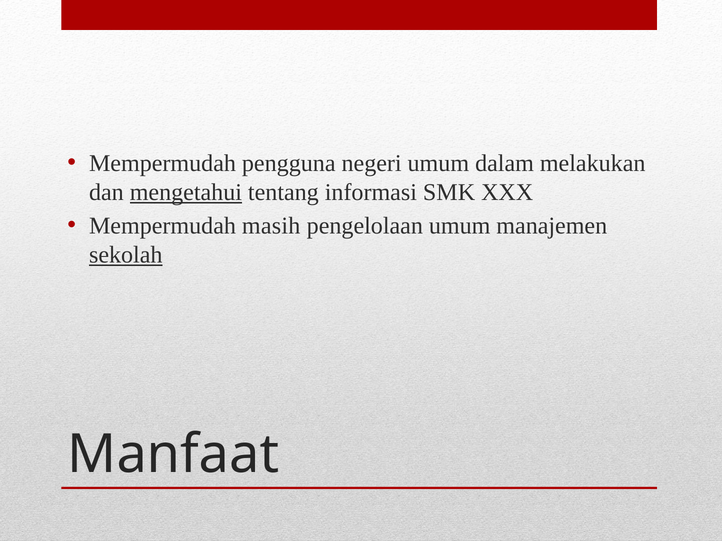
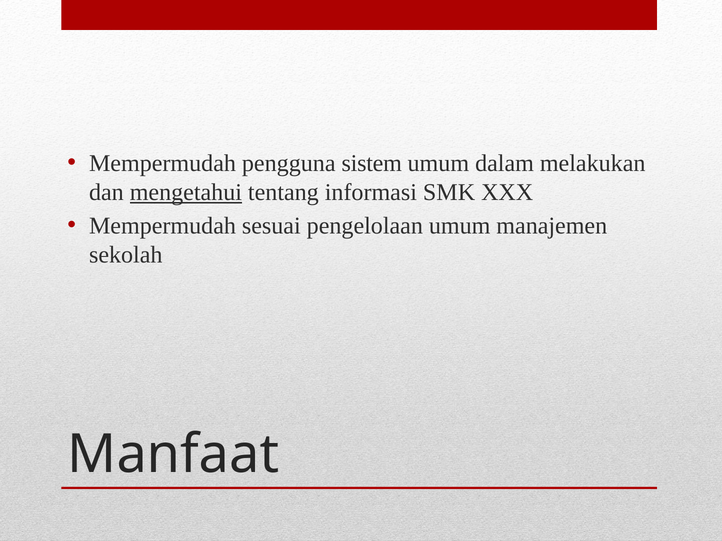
negeri: negeri -> sistem
masih: masih -> sesuai
sekolah underline: present -> none
